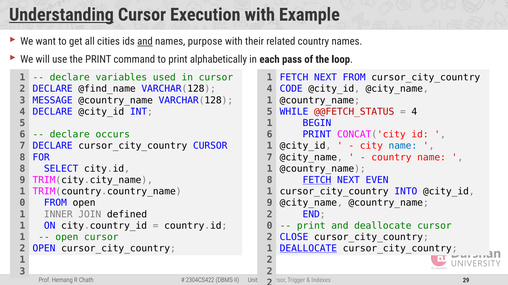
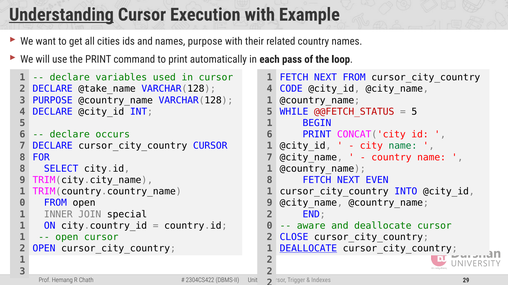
and at (145, 41) underline: present -> none
alphabetically: alphabetically -> automatically
@find_name: @find_name -> @take_name
MESSAGE at (53, 101): MESSAGE -> PURPOSE
4 at (414, 112): 4 -> 5
name at (403, 146) colour: blue -> green
FETCH at (317, 181) underline: present -> none
defined: defined -> special
print at (311, 226): print -> aware
